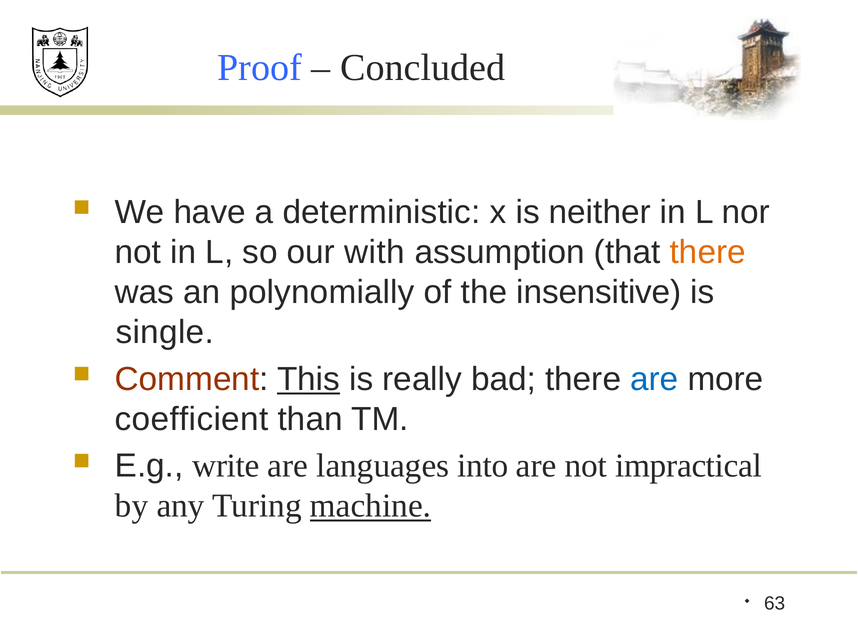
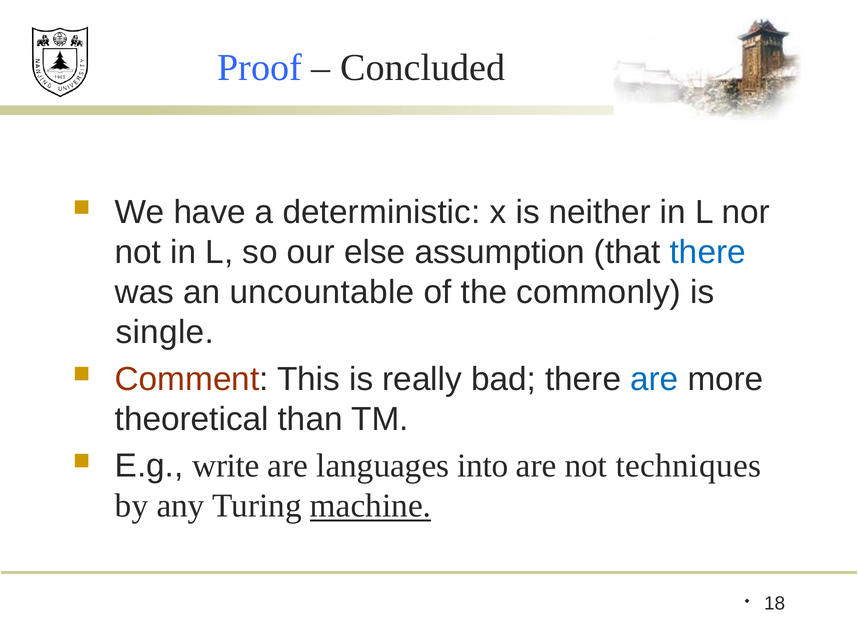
with: with -> else
there at (708, 253) colour: orange -> blue
polynomially: polynomially -> uncountable
insensitive: insensitive -> commonly
This underline: present -> none
coefficient: coefficient -> theoretical
impractical: impractical -> techniques
63: 63 -> 18
